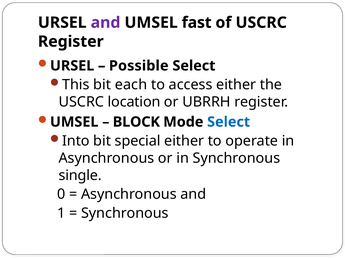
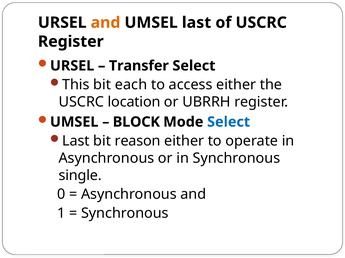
and at (106, 23) colour: purple -> orange
UMSEL fast: fast -> last
Possible: Possible -> Transfer
Into at (76, 141): Into -> Last
special: special -> reason
